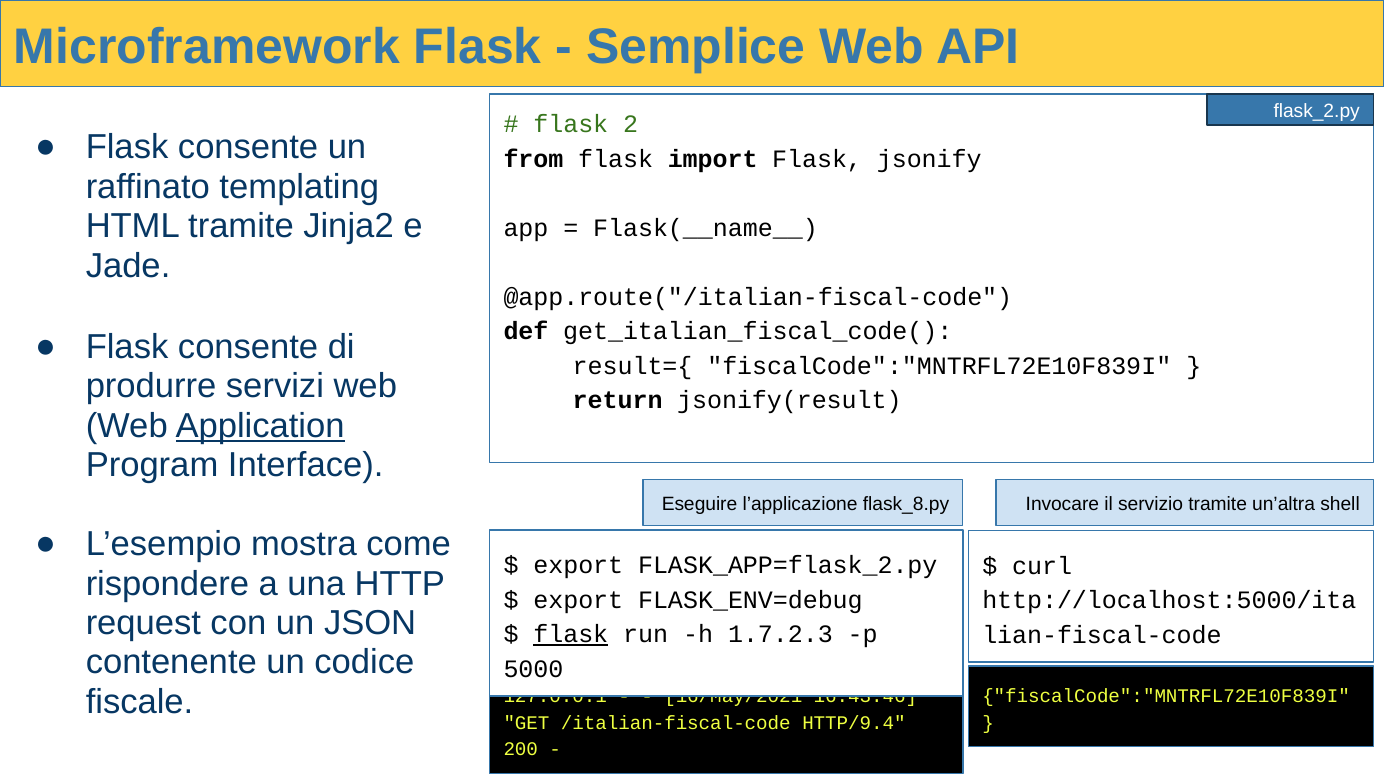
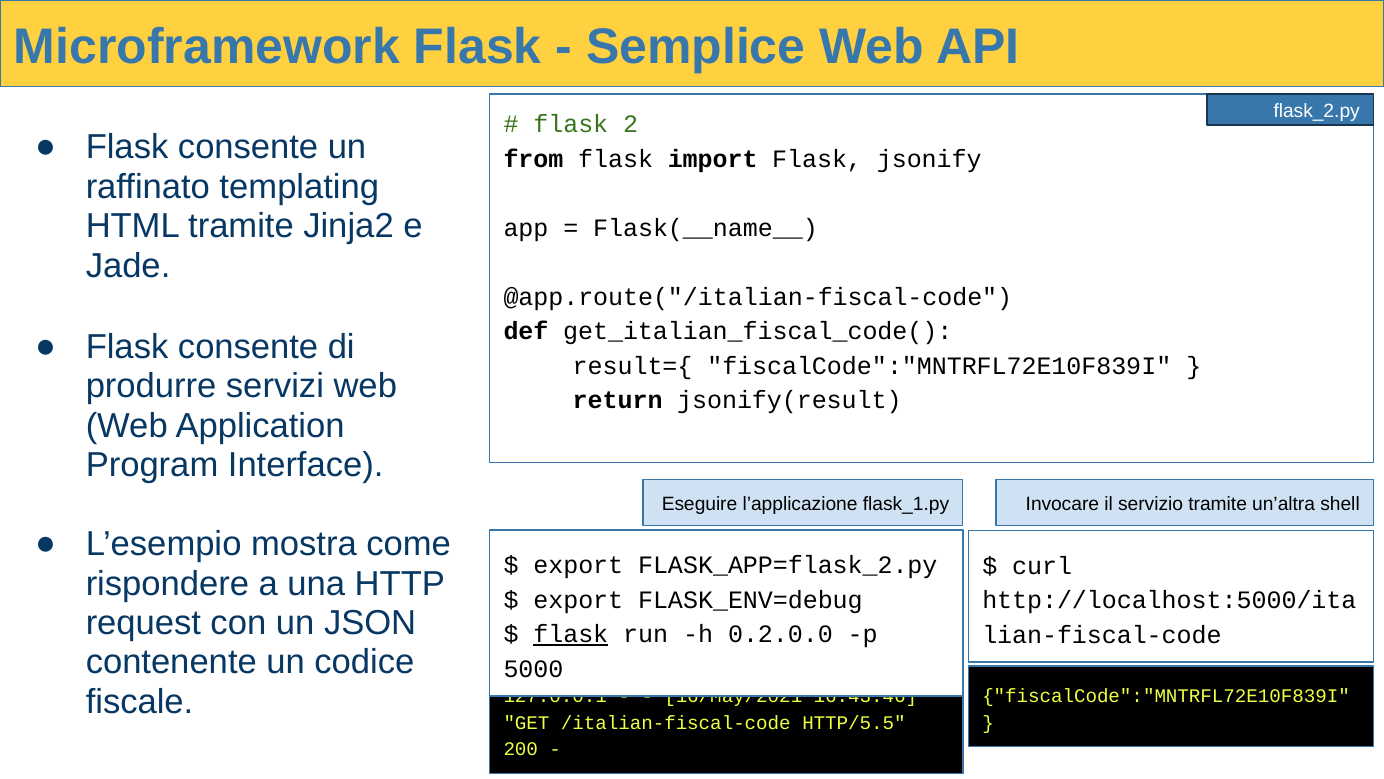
Application underline: present -> none
flask_8.py: flask_8.py -> flask_1.py
1.7.2.3: 1.7.2.3 -> 0.2.0.0
HTTP/9.4: HTTP/9.4 -> HTTP/5.5
